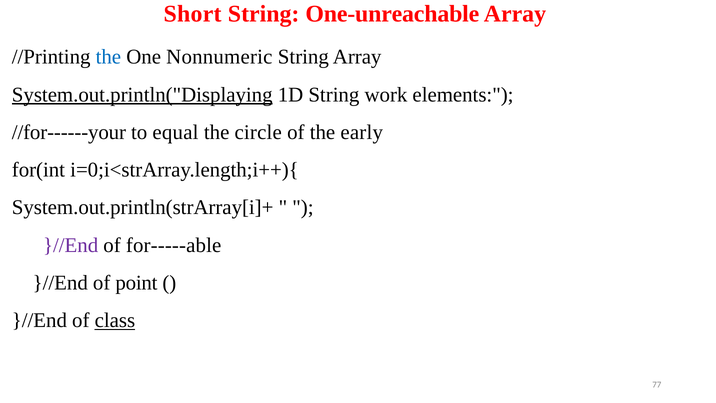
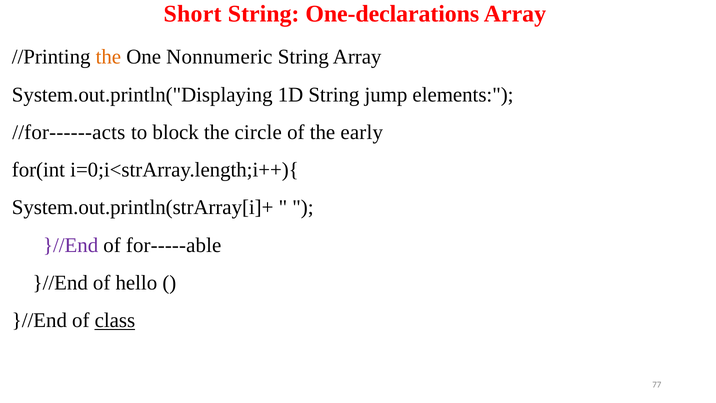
One-unreachable: One-unreachable -> One-declarations
the at (108, 57) colour: blue -> orange
System.out.println("Displaying underline: present -> none
work: work -> jump
//for------your: //for------your -> //for------acts
equal: equal -> block
point: point -> hello
